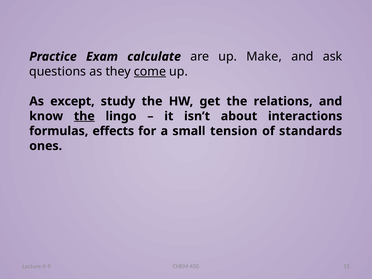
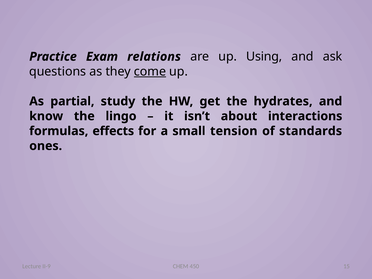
calculate: calculate -> relations
Make: Make -> Using
except: except -> partial
relations: relations -> hydrates
the at (84, 116) underline: present -> none
